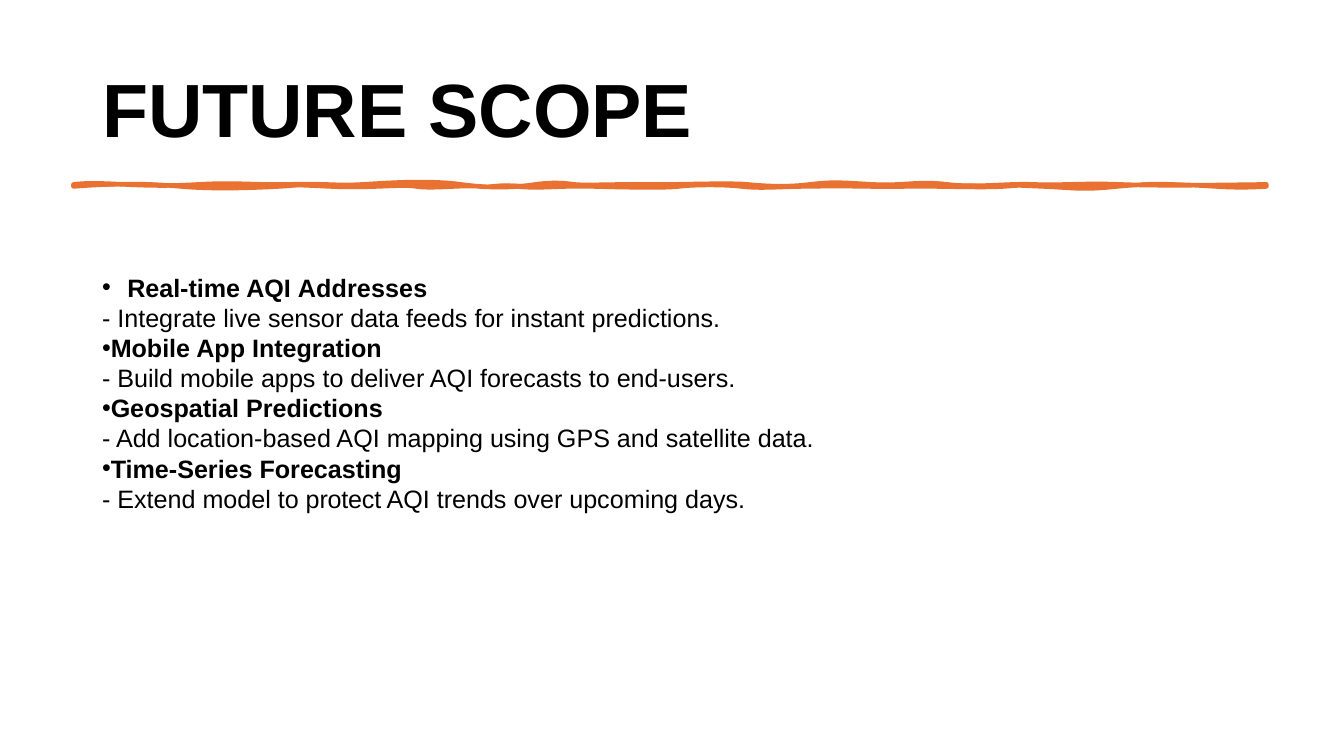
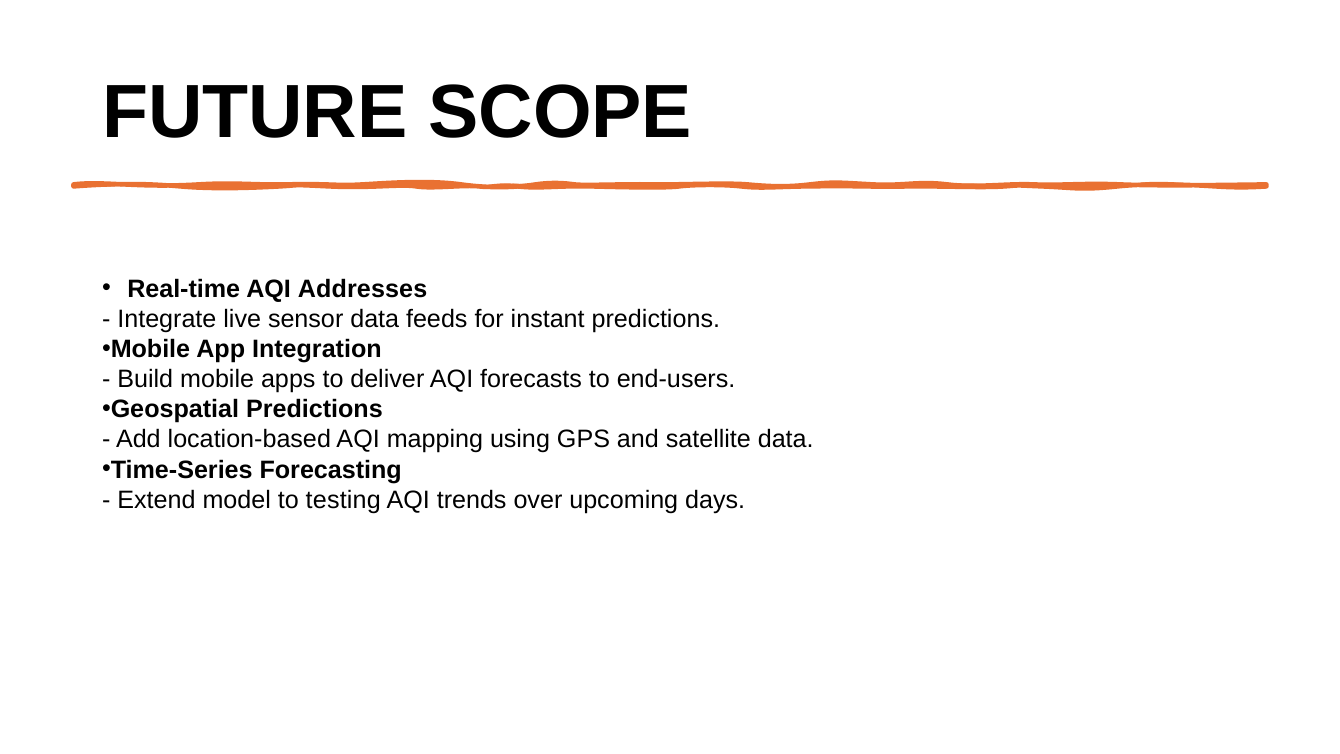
protect: protect -> testing
